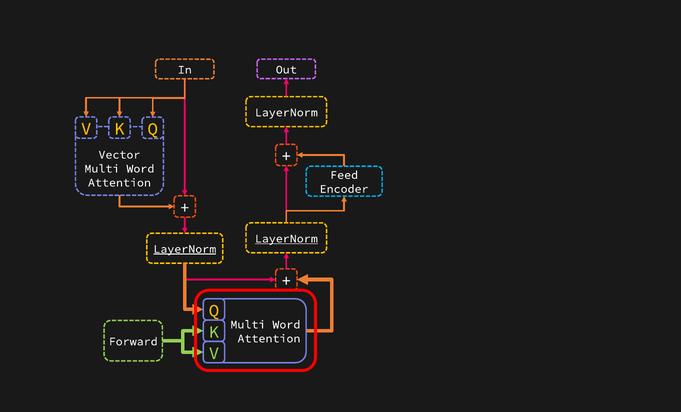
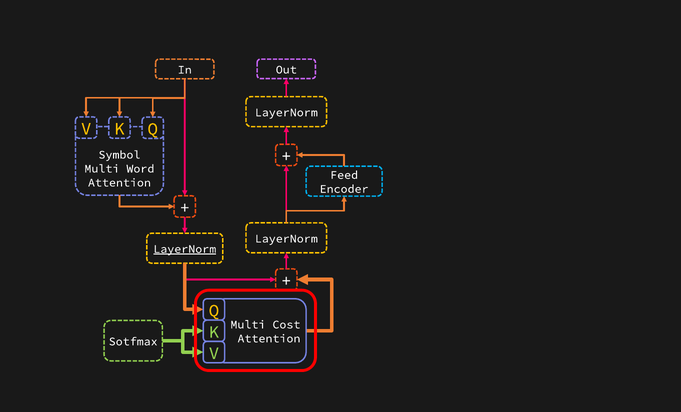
Vector: Vector -> Symbol
LayerNorm at (286, 239) underline: present -> none
Word at (286, 325): Word -> Cost
Forward: Forward -> Sotfmax
